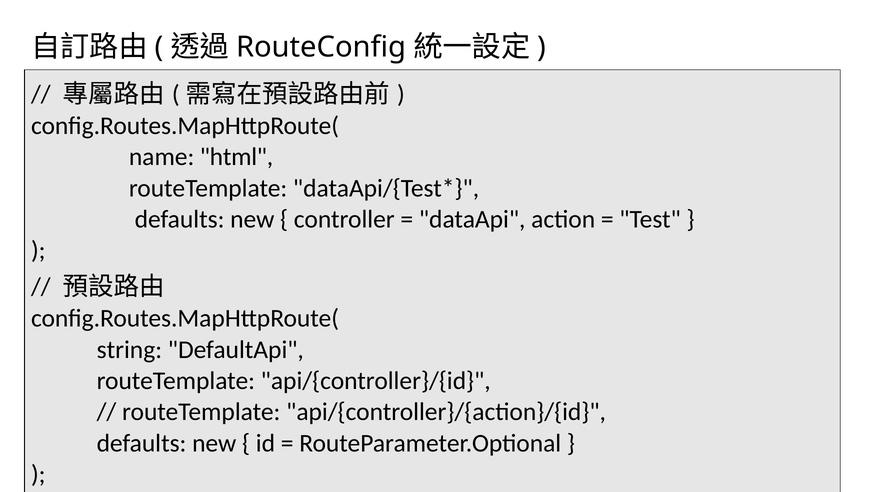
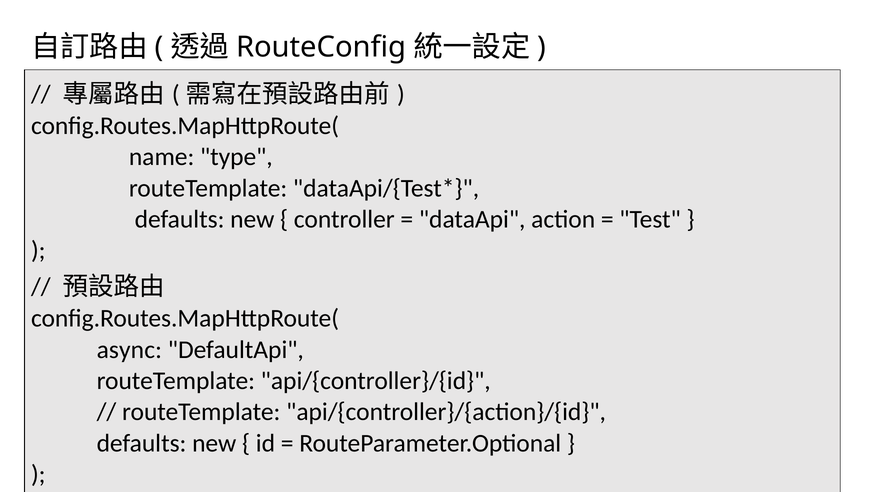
html: html -> type
string: string -> async
